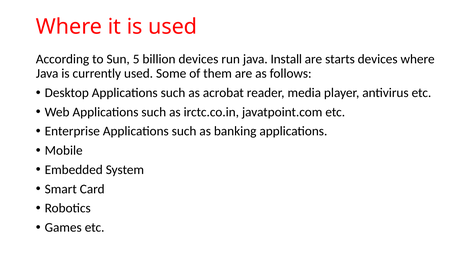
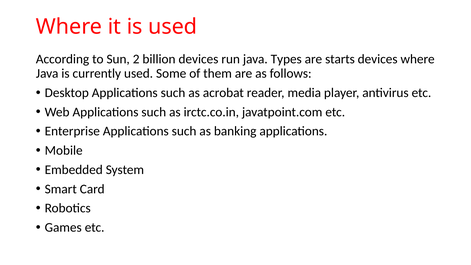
5: 5 -> 2
Install: Install -> Types
